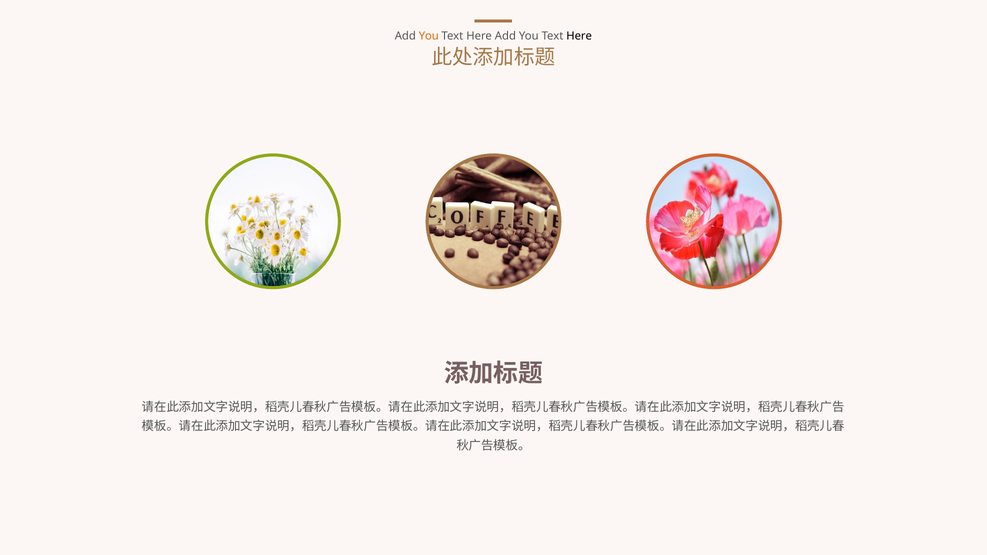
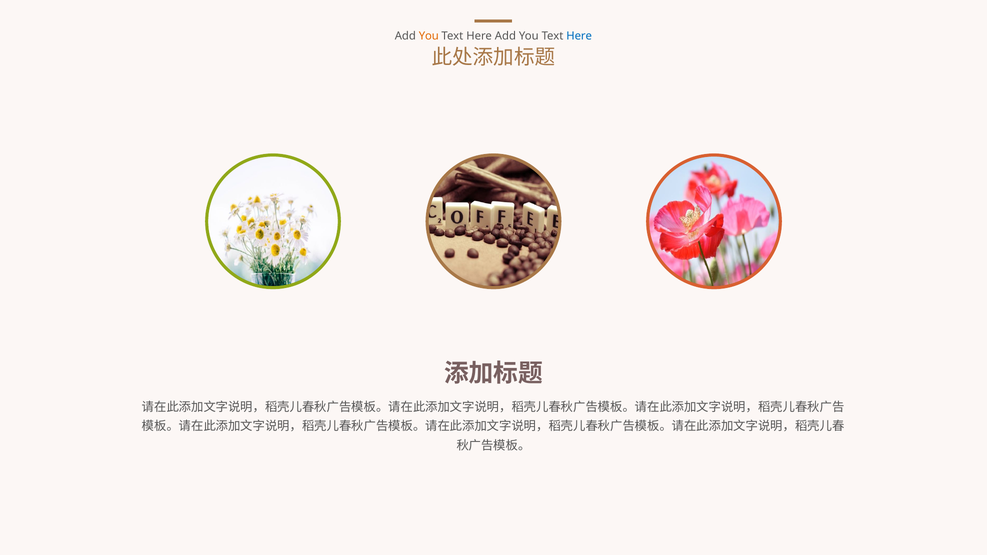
Here at (579, 36) colour: black -> blue
